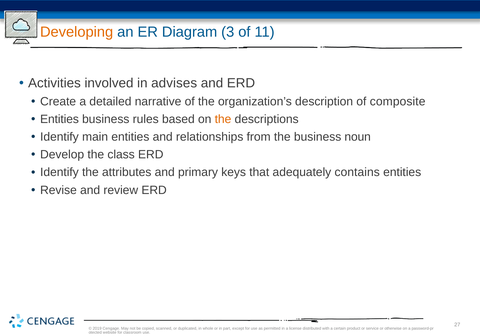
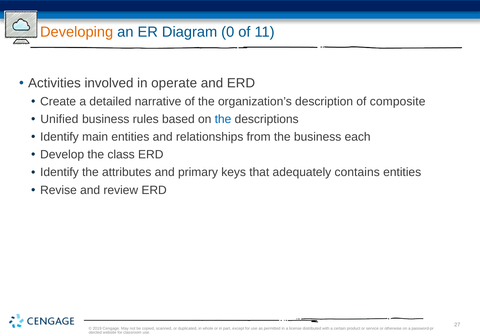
3: 3 -> 0
advises: advises -> operate
Entities at (59, 119): Entities -> Unified
the at (223, 119) colour: orange -> blue
noun: noun -> each
